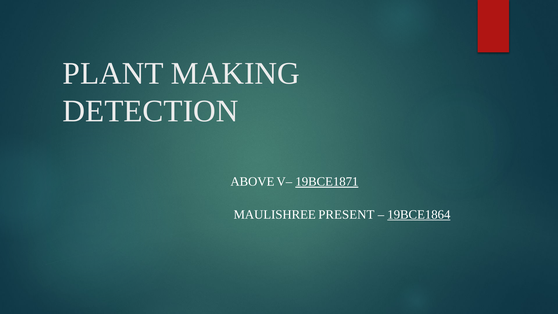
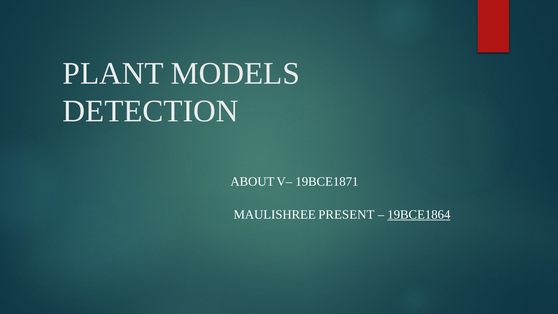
MAKING: MAKING -> MODELS
ABOVE: ABOVE -> ABOUT
19BCE1871 underline: present -> none
